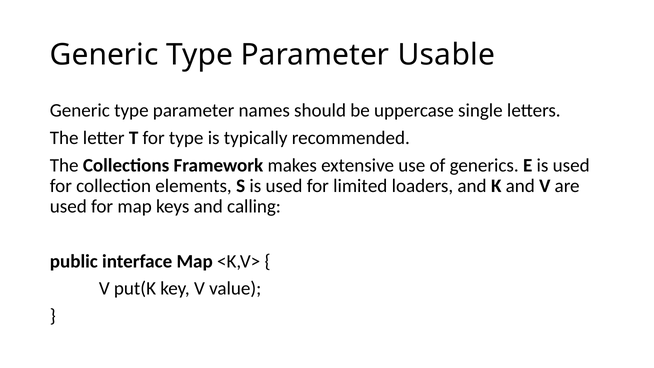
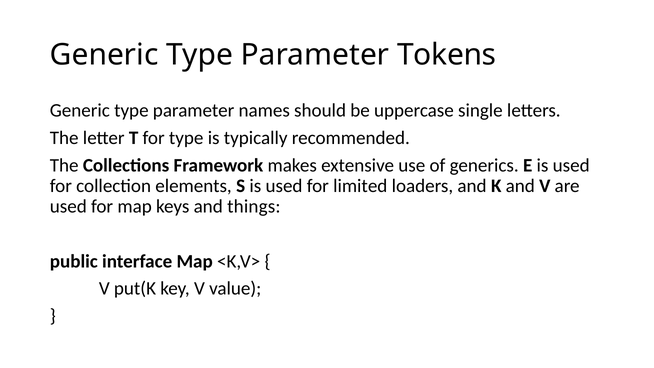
Usable: Usable -> Tokens
calling: calling -> things
